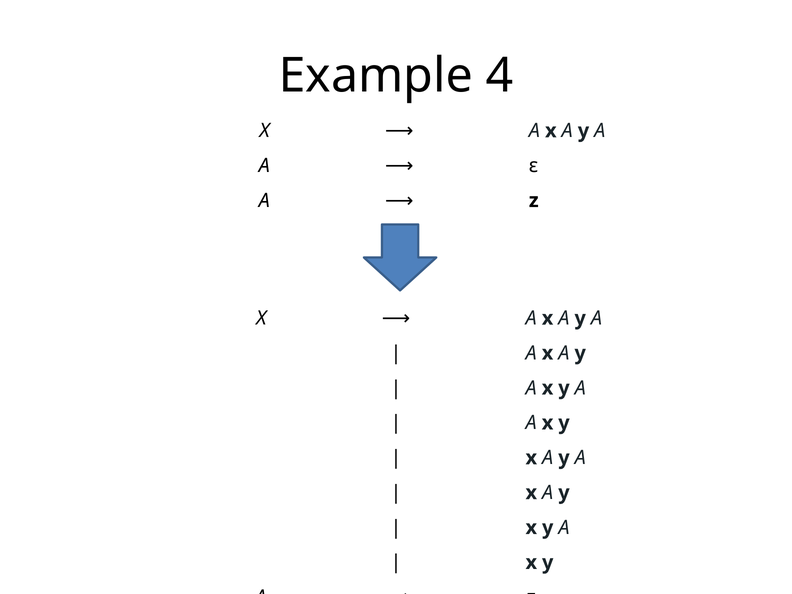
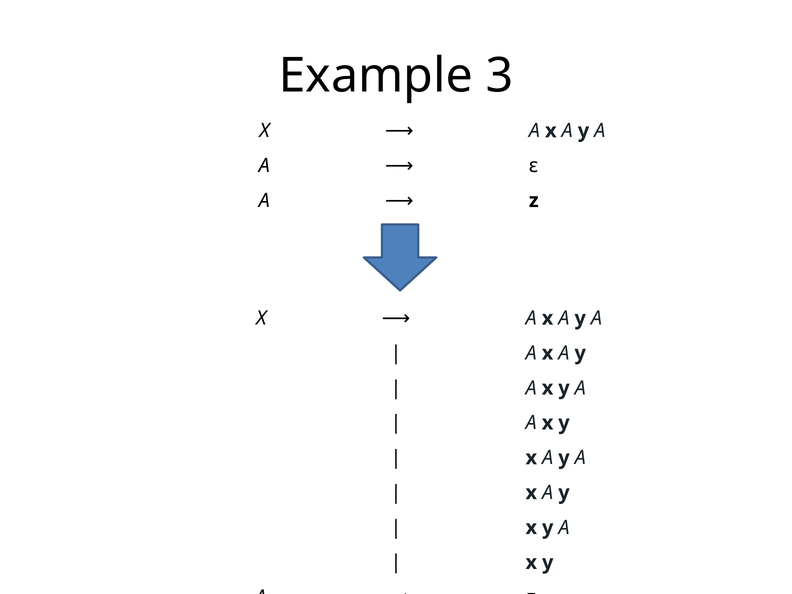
4: 4 -> 3
